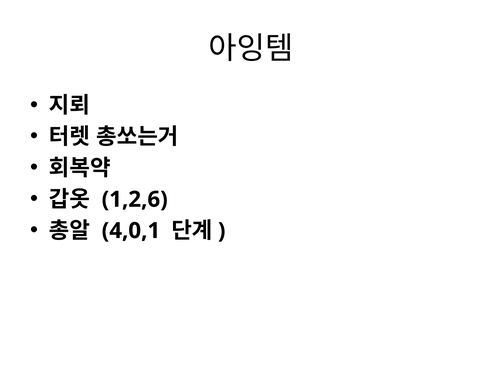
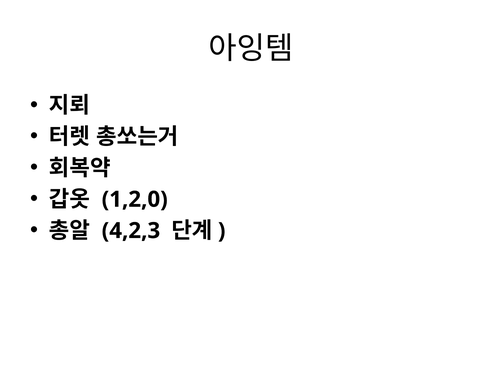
1,2,6: 1,2,6 -> 1,2,0
4,0,1: 4,0,1 -> 4,2,3
